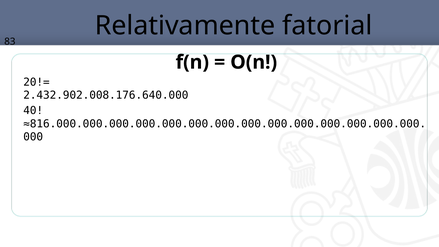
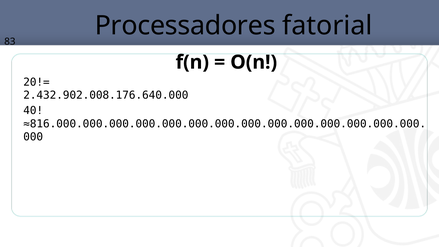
Relativamente: Relativamente -> Processadores
